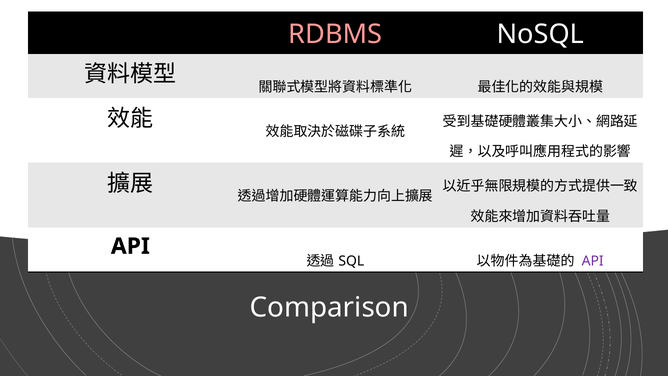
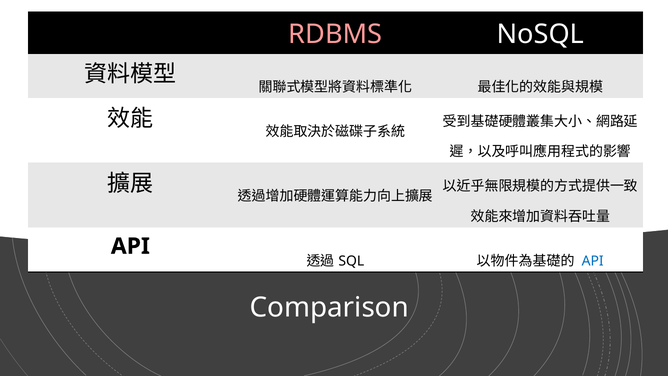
API at (593, 261) colour: purple -> blue
